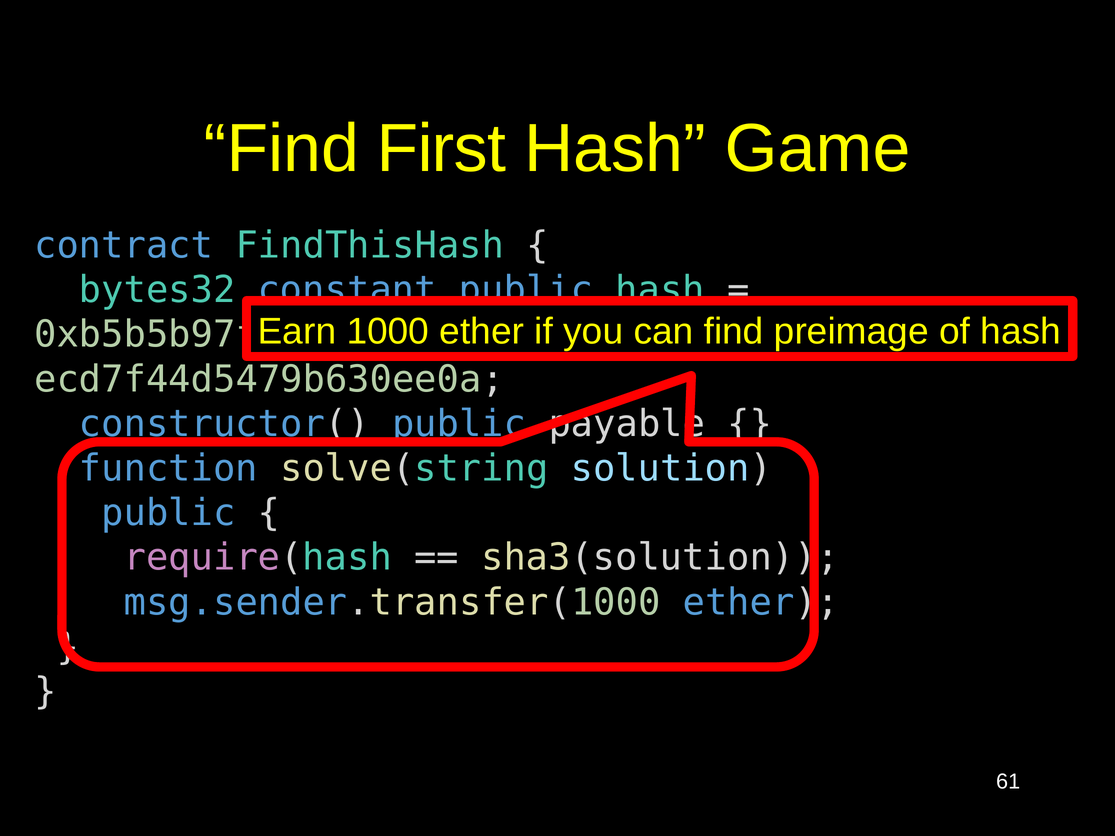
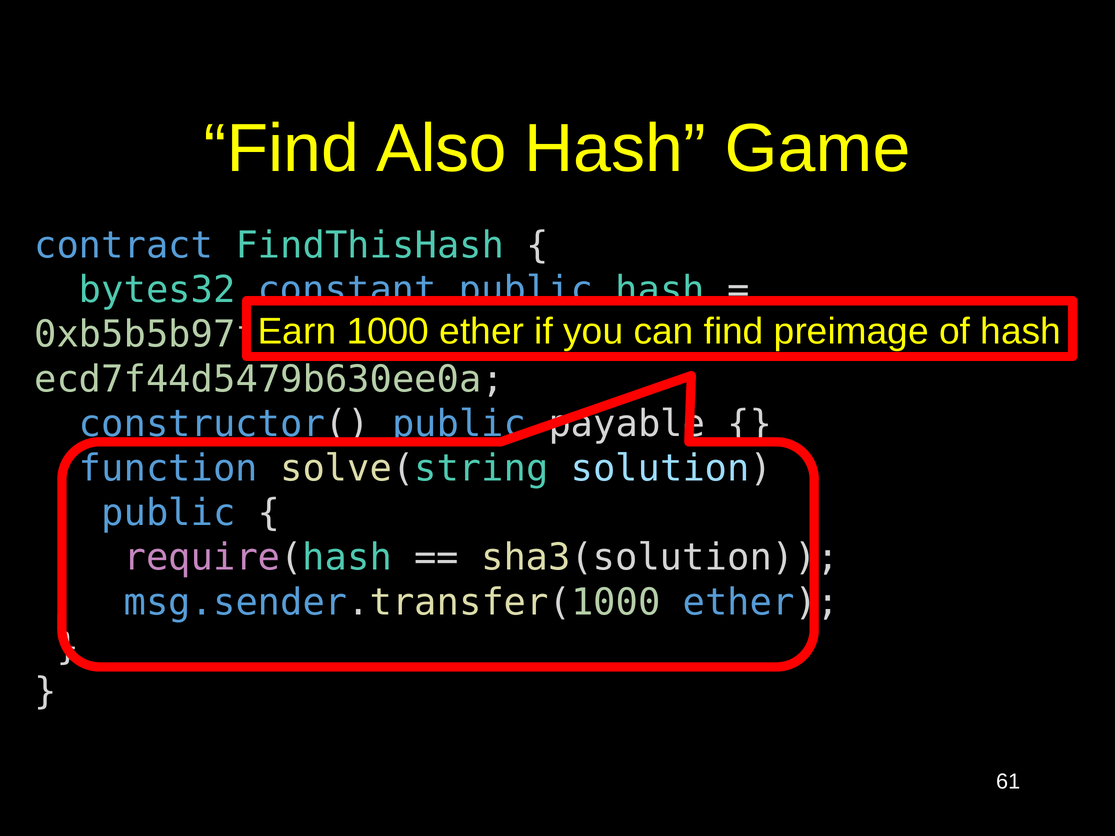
First: First -> Also
